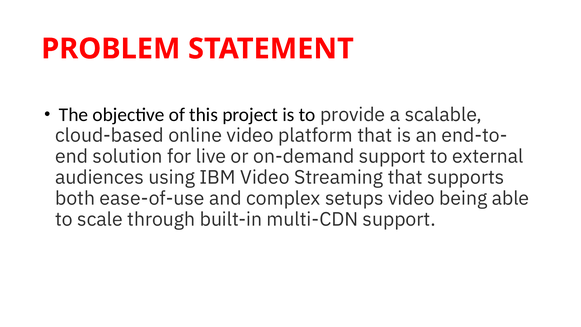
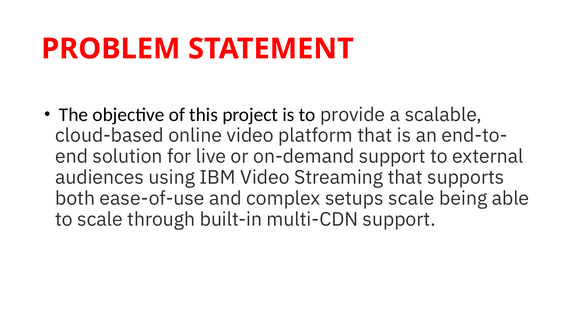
setups video: video -> scale
